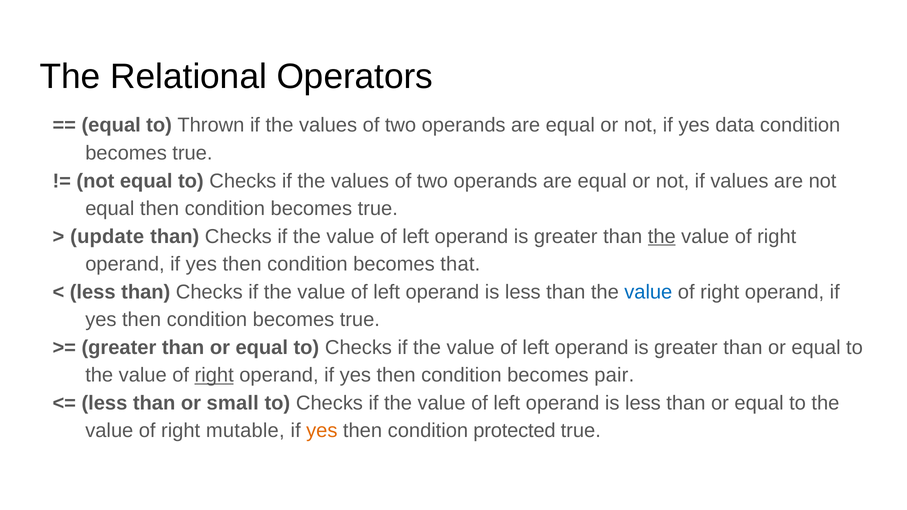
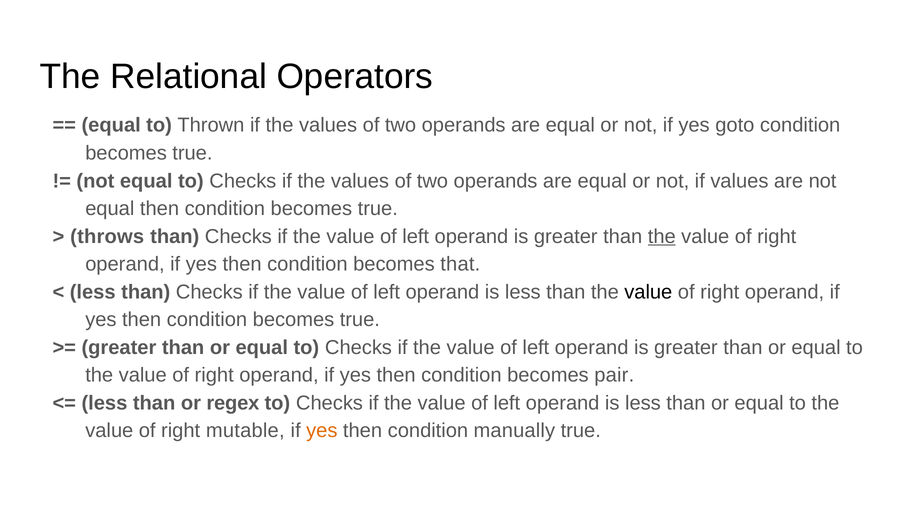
data: data -> goto
update: update -> throws
value at (648, 292) colour: blue -> black
right at (214, 375) underline: present -> none
small: small -> regex
protected: protected -> manually
